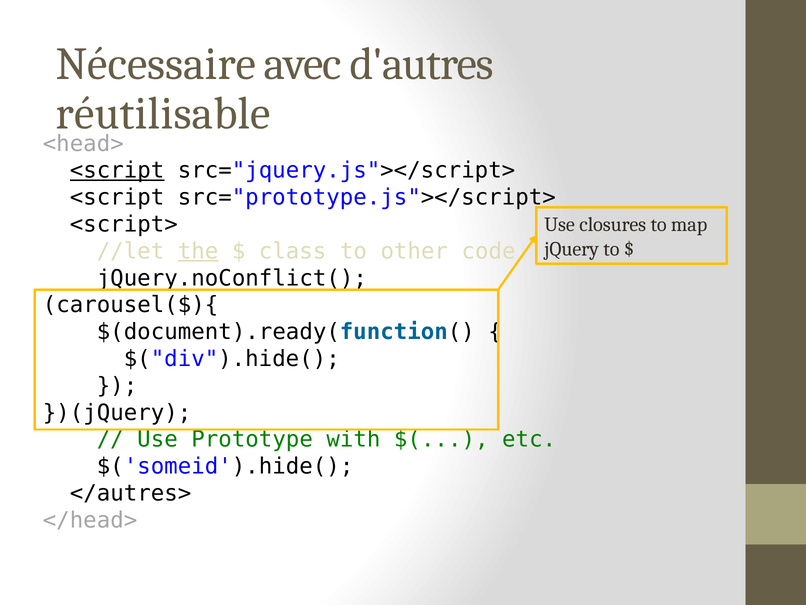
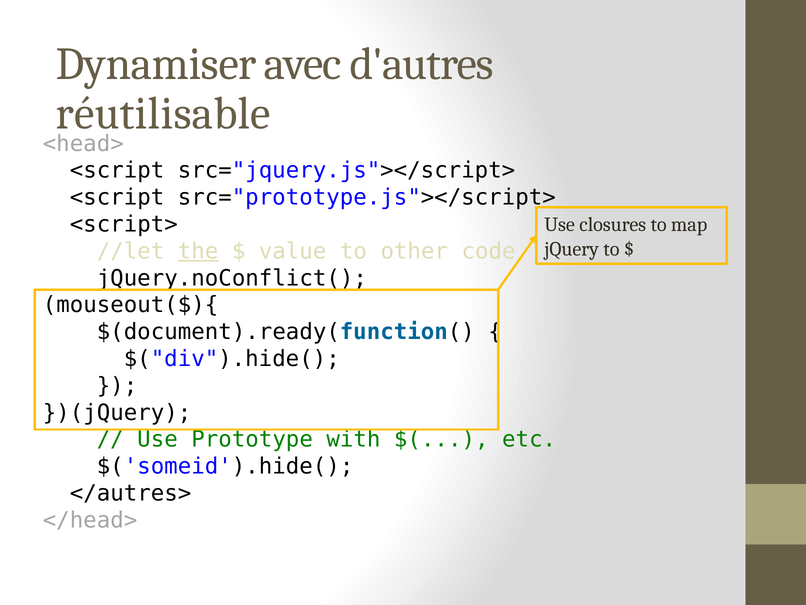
Nécessaire: Nécessaire -> Dynamiser
<script at (117, 170) underline: present -> none
class: class -> value
carousel($){: carousel($){ -> mouseout($){
